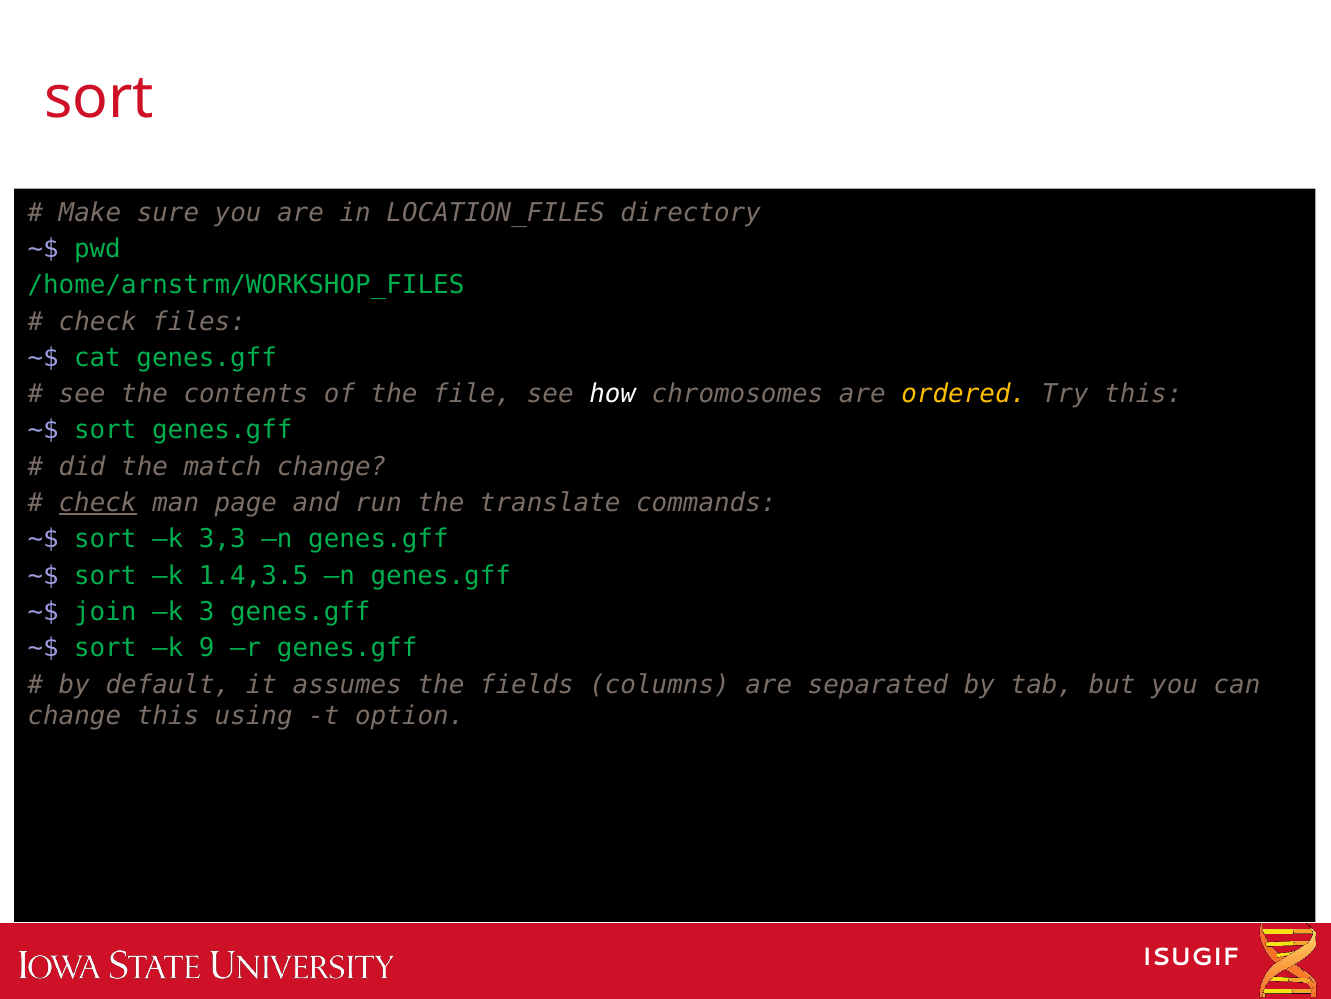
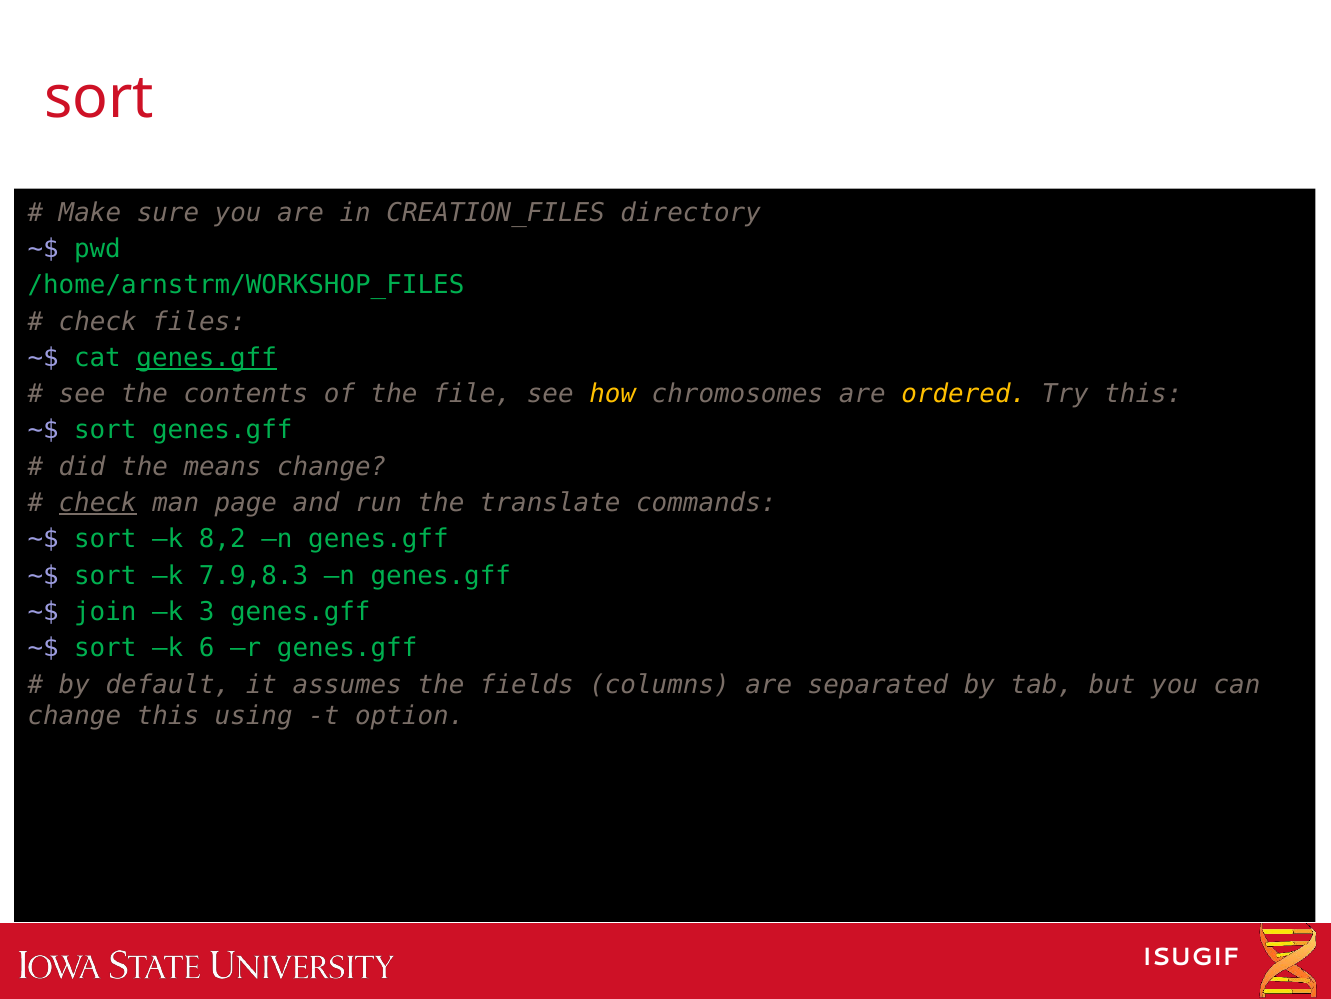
LOCATION_FILES: LOCATION_FILES -> CREATION_FILES
genes.gff at (207, 358) underline: none -> present
how colour: white -> yellow
match: match -> means
3,3: 3,3 -> 8,2
1.4,3.5: 1.4,3.5 -> 7.9,8.3
9: 9 -> 6
